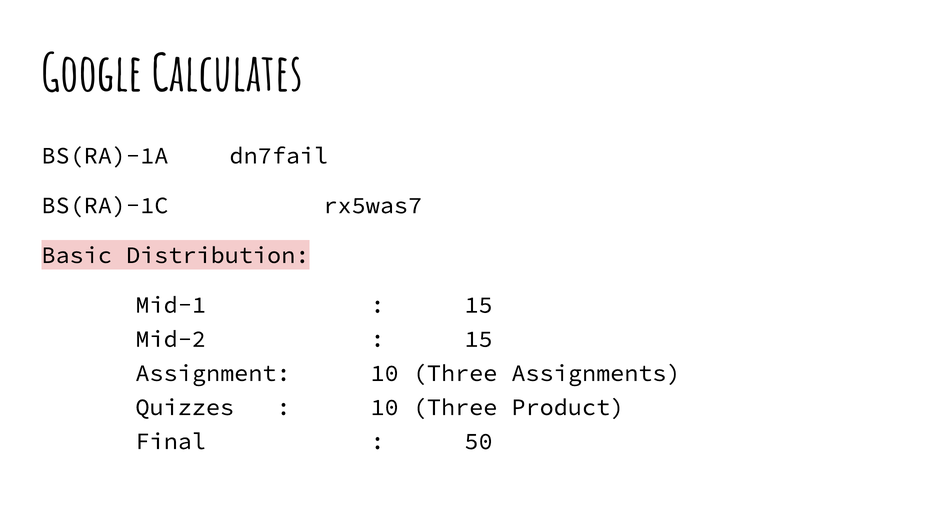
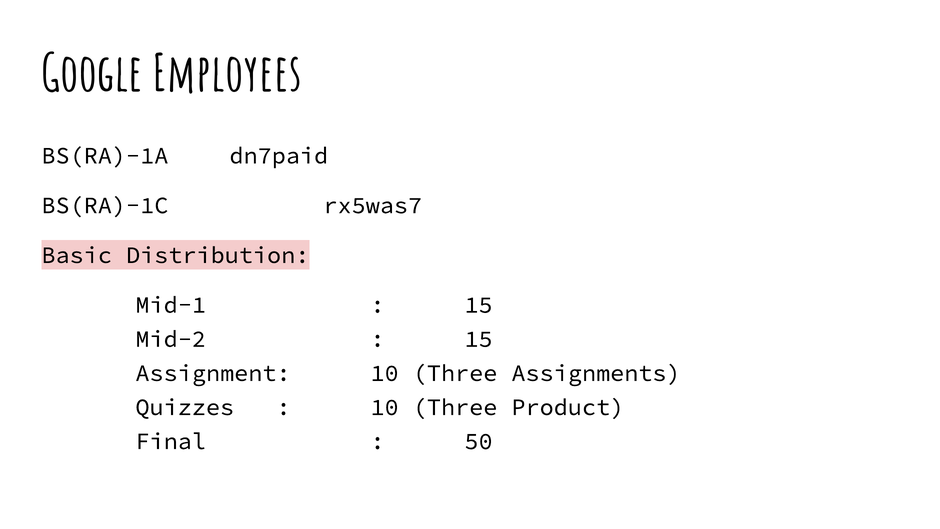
Calculates: Calculates -> Employees
dn7fail: dn7fail -> dn7paid
